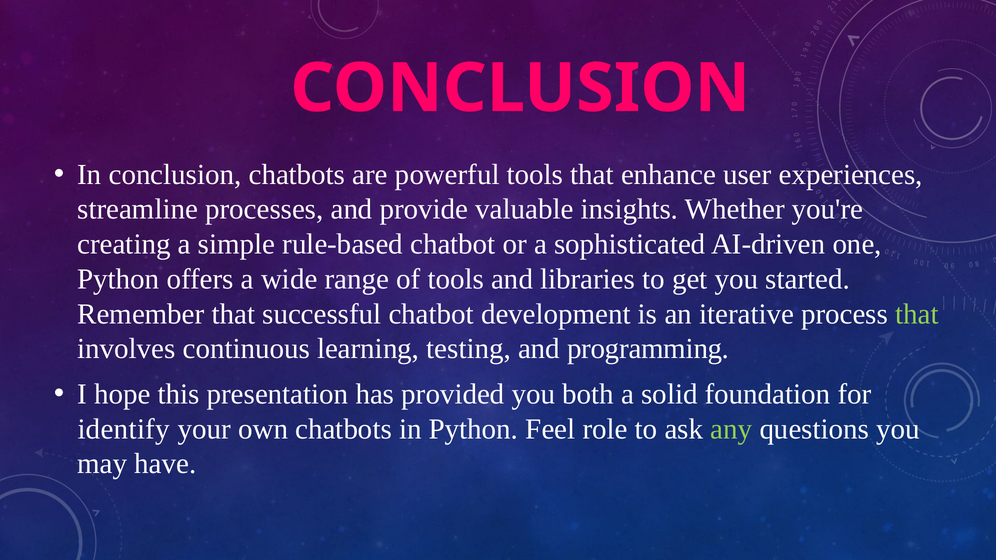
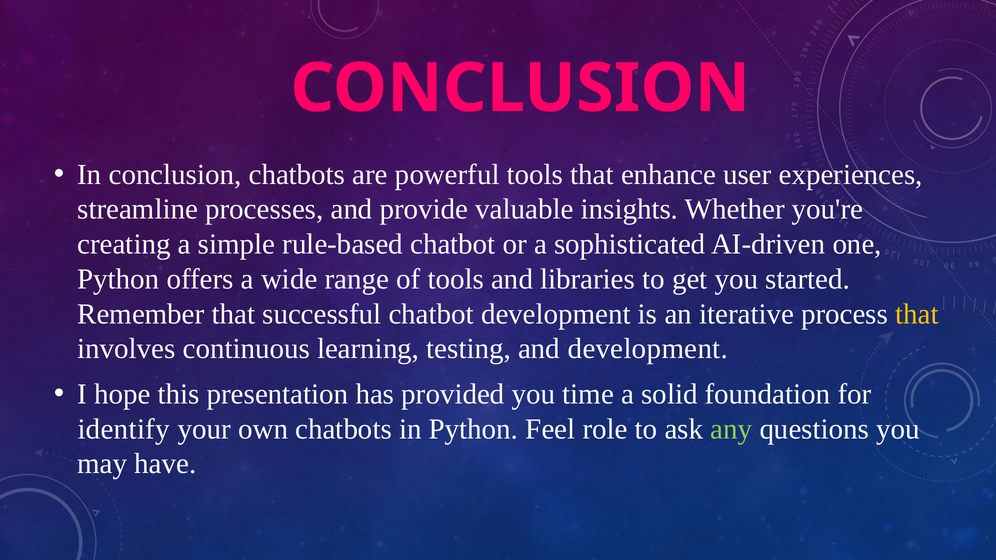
that at (917, 314) colour: light green -> yellow
and programming: programming -> development
both: both -> time
